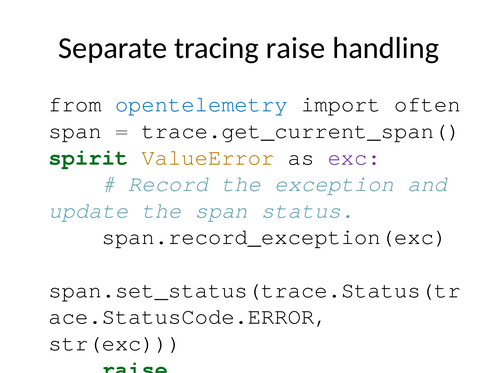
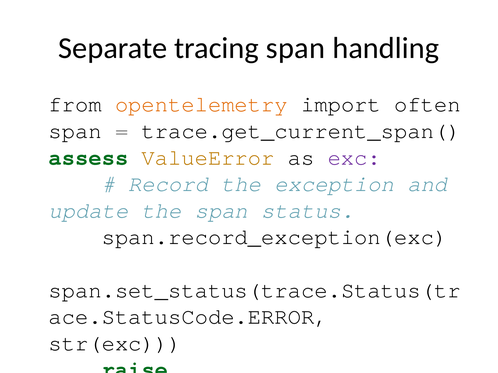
tracing raise: raise -> span
opentelemetry colour: blue -> orange
spirit: spirit -> assess
